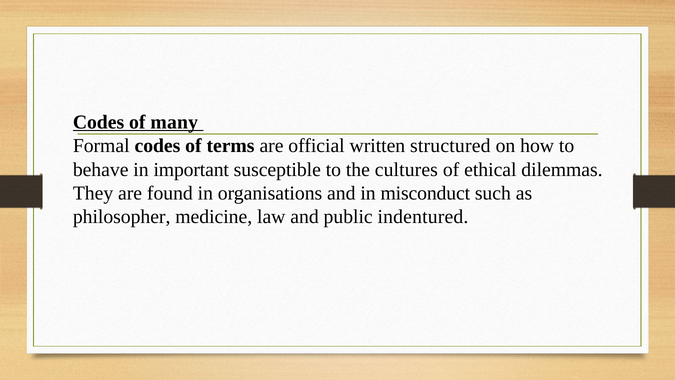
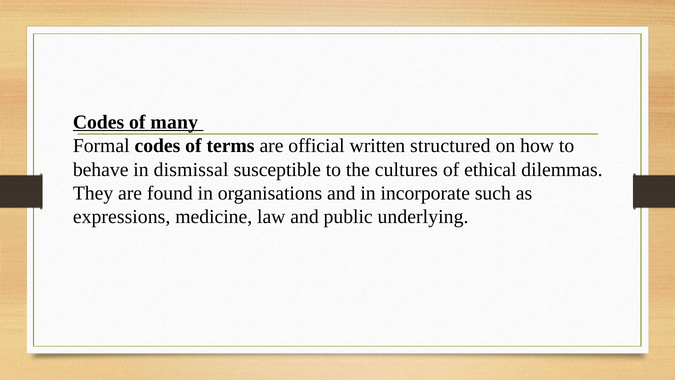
important: important -> dismissal
misconduct: misconduct -> incorporate
philosopher: philosopher -> expressions
indentured: indentured -> underlying
